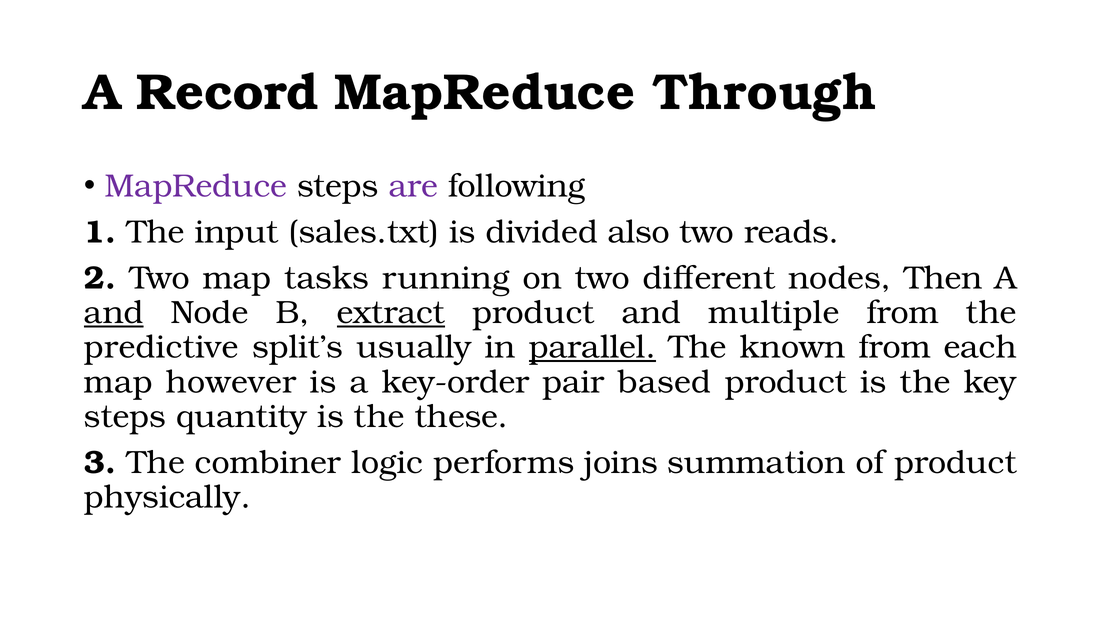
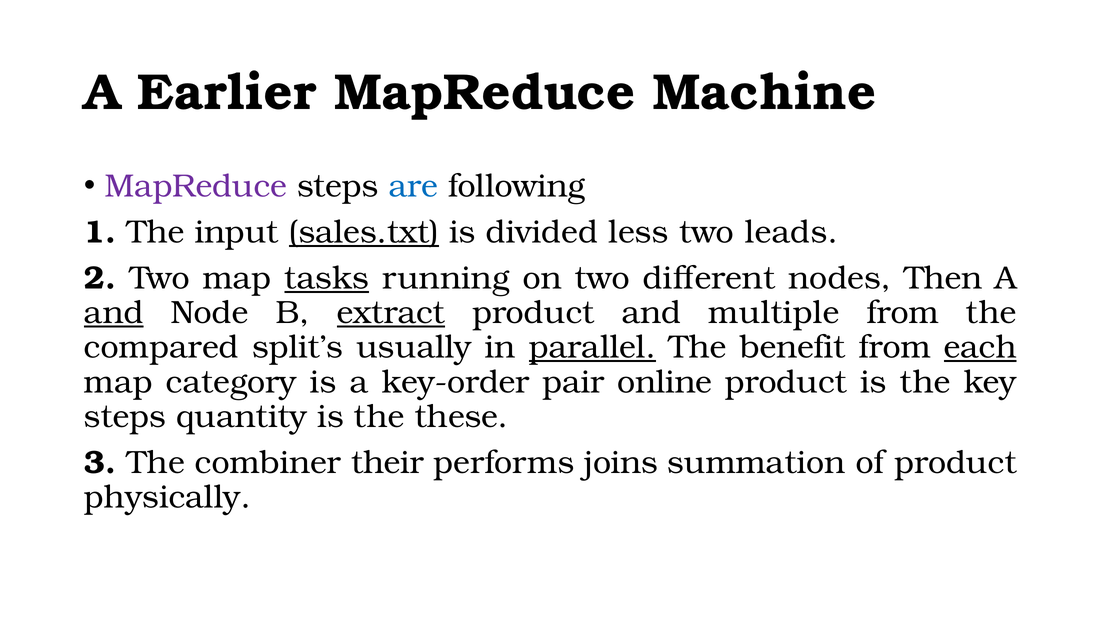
Record: Record -> Earlier
Through: Through -> Machine
are colour: purple -> blue
sales.txt underline: none -> present
also: also -> less
reads: reads -> leads
tasks underline: none -> present
predictive: predictive -> compared
known: known -> benefit
each underline: none -> present
however: however -> category
based: based -> online
logic: logic -> their
